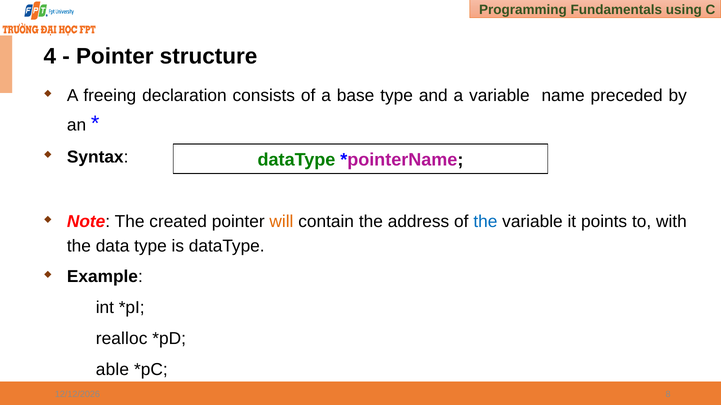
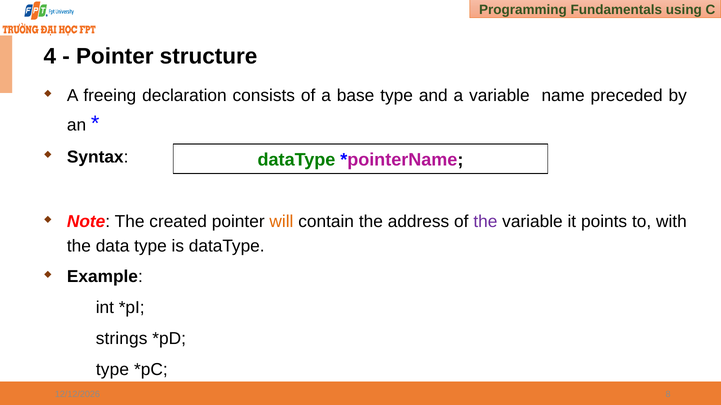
the at (485, 222) colour: blue -> purple
realloc: realloc -> strings
able at (112, 370): able -> type
